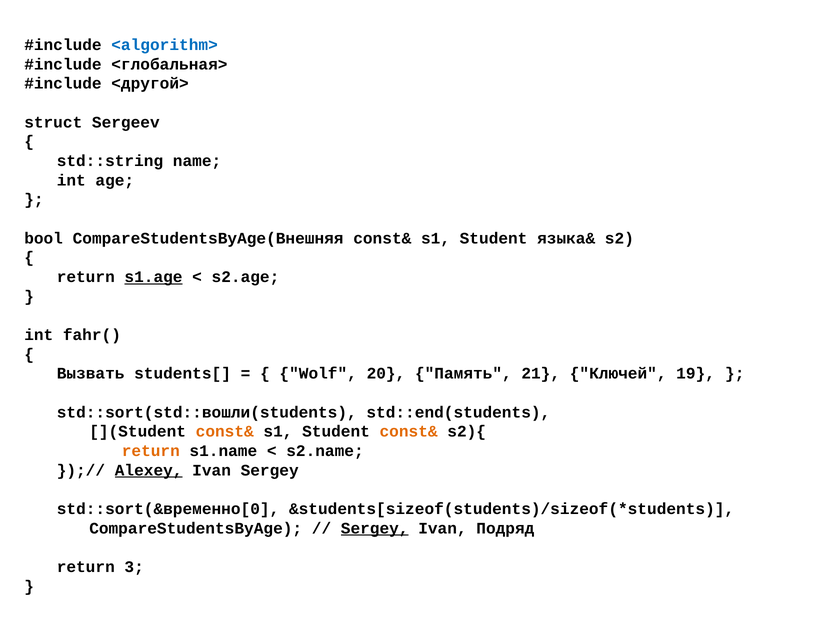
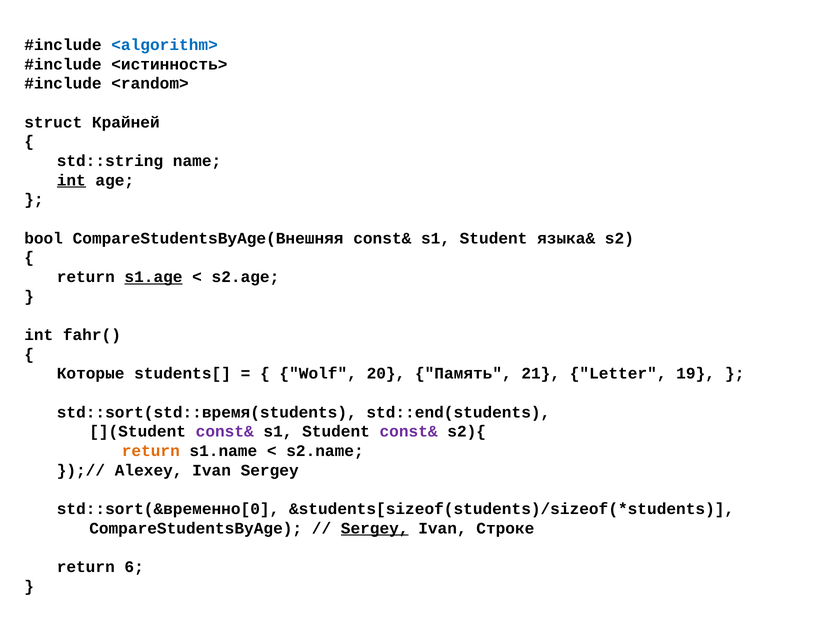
<глобальная>: <глобальная> -> <истинность>
<другой>: <другой> -> <random>
Sergeev: Sergeev -> Крайней
int at (71, 180) underline: none -> present
Вызвать: Вызвать -> Которые
Ключей: Ключей -> Letter
std::sort(std::вошли(students: std::sort(std::вошли(students -> std::sort(std::время(students
const& at (225, 432) colour: orange -> purple
const& at (409, 432) colour: orange -> purple
Alexey underline: present -> none
Подряд: Подряд -> Строке
3: 3 -> 6
